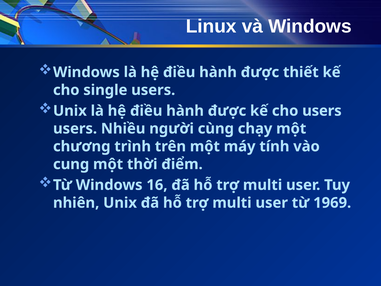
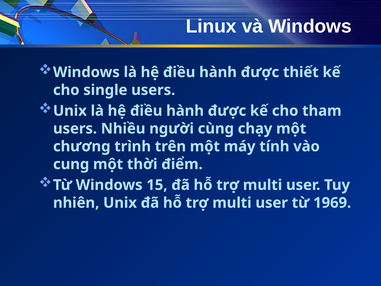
users at (322, 111): users -> tham
16: 16 -> 15
